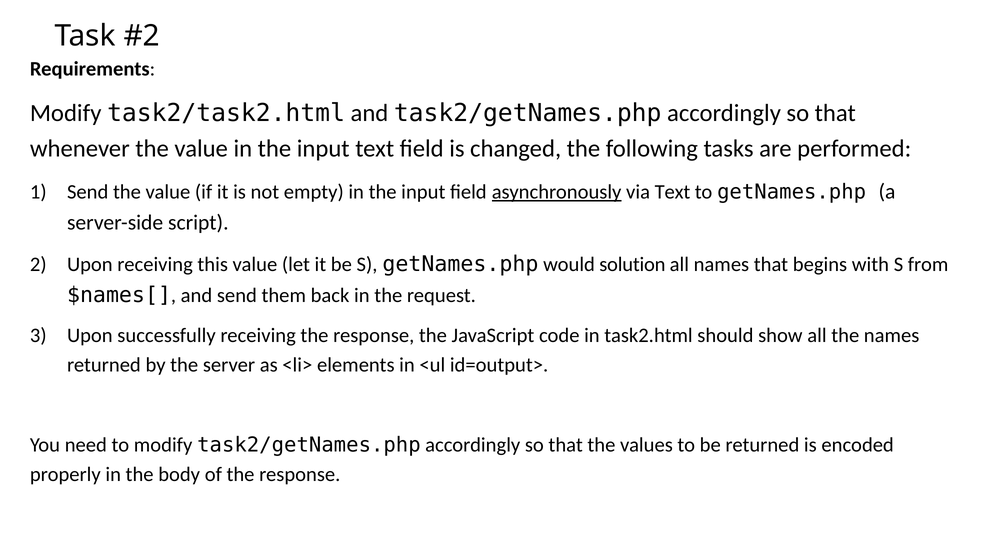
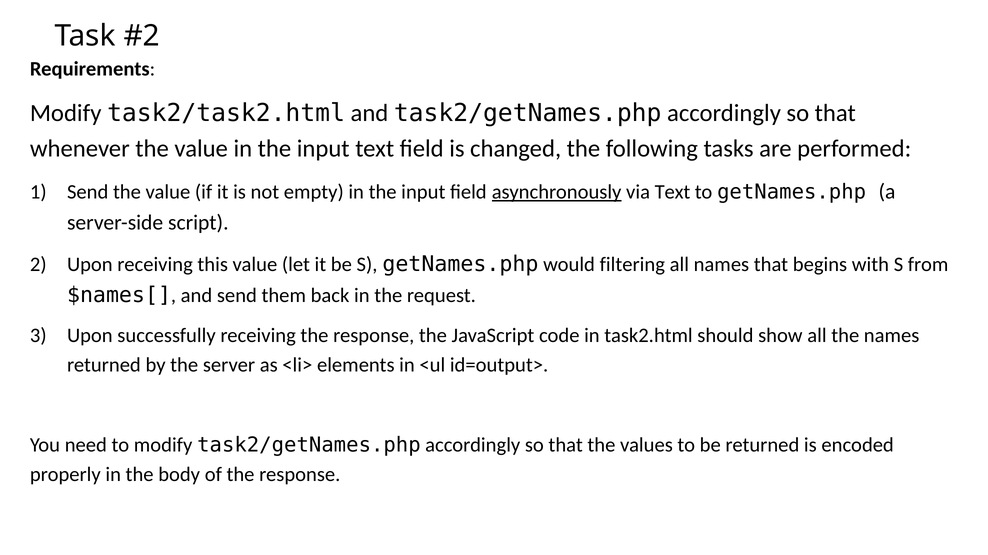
solution: solution -> filtering
